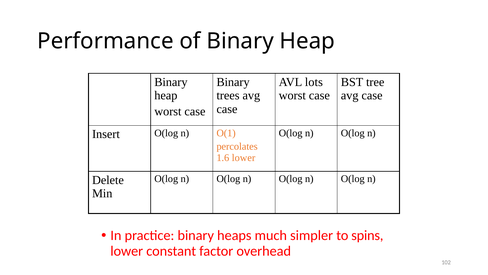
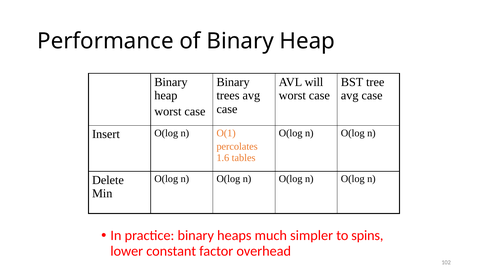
lots: lots -> will
1.6 lower: lower -> tables
